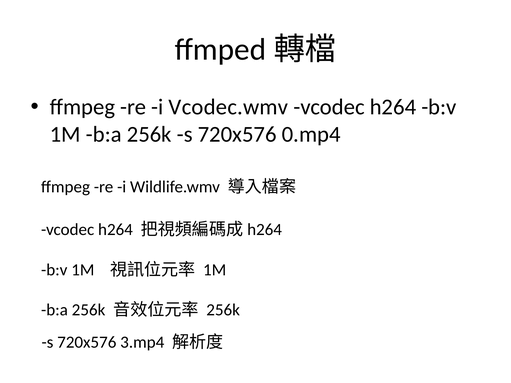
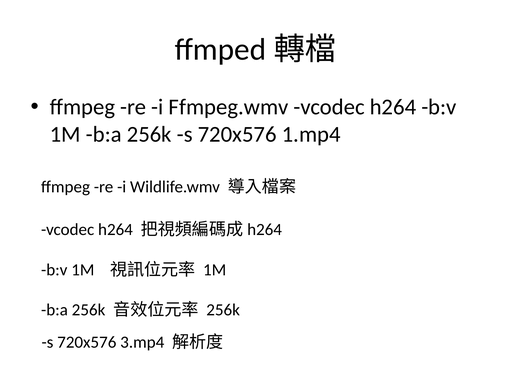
Vcodec.wmv: Vcodec.wmv -> Ffmpeg.wmv
0.mp4: 0.mp4 -> 1.mp4
